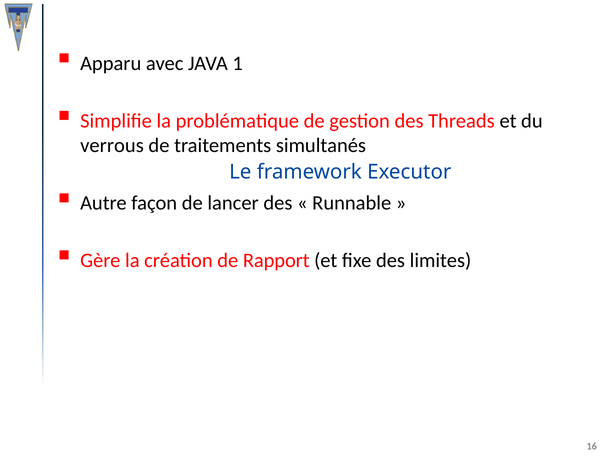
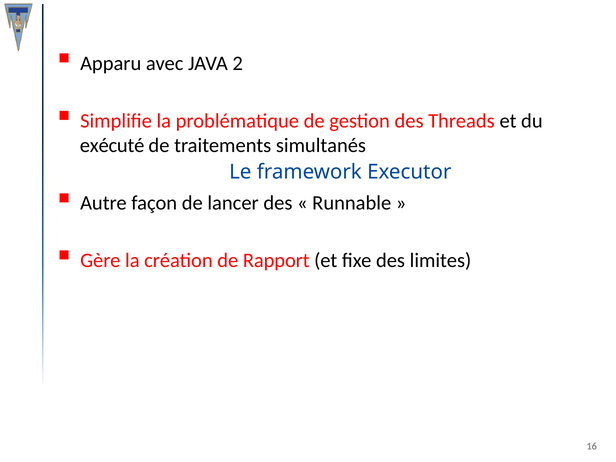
1: 1 -> 2
verrous: verrous -> exécuté
